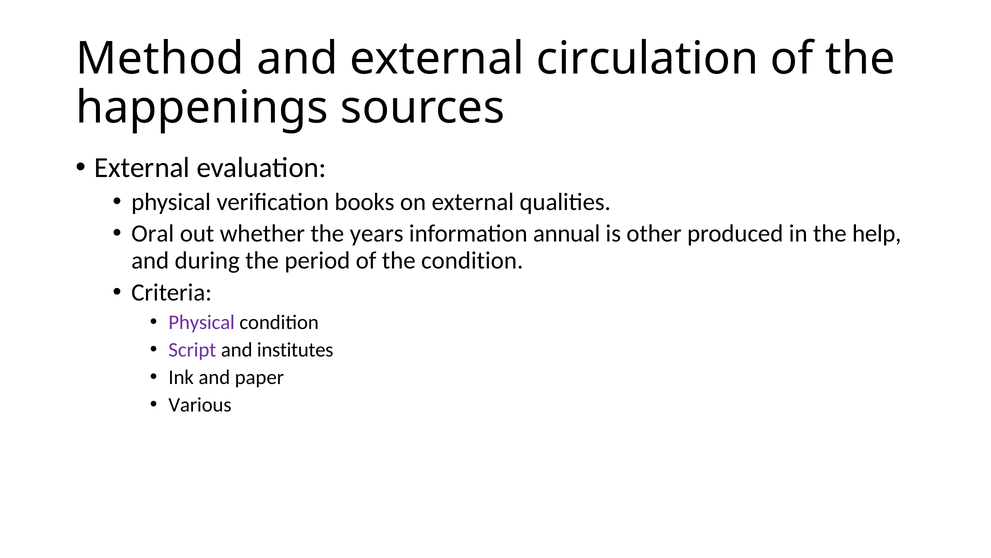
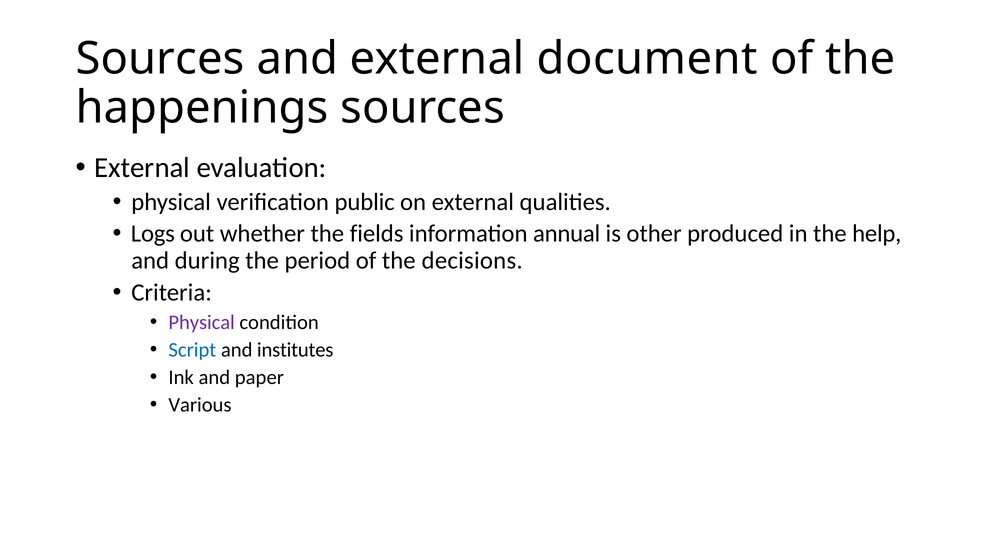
Method at (160, 59): Method -> Sources
circulation: circulation -> document
books: books -> public
Oral: Oral -> Logs
years: years -> fields
the condition: condition -> decisions
Script colour: purple -> blue
